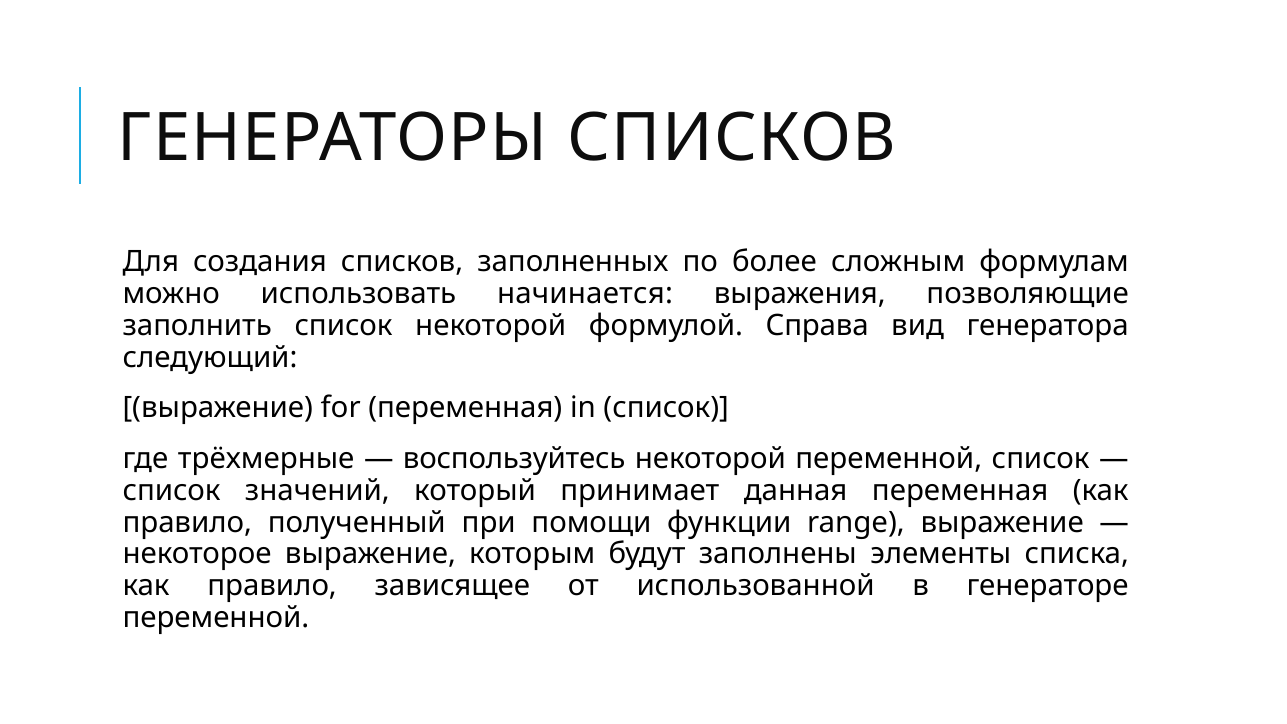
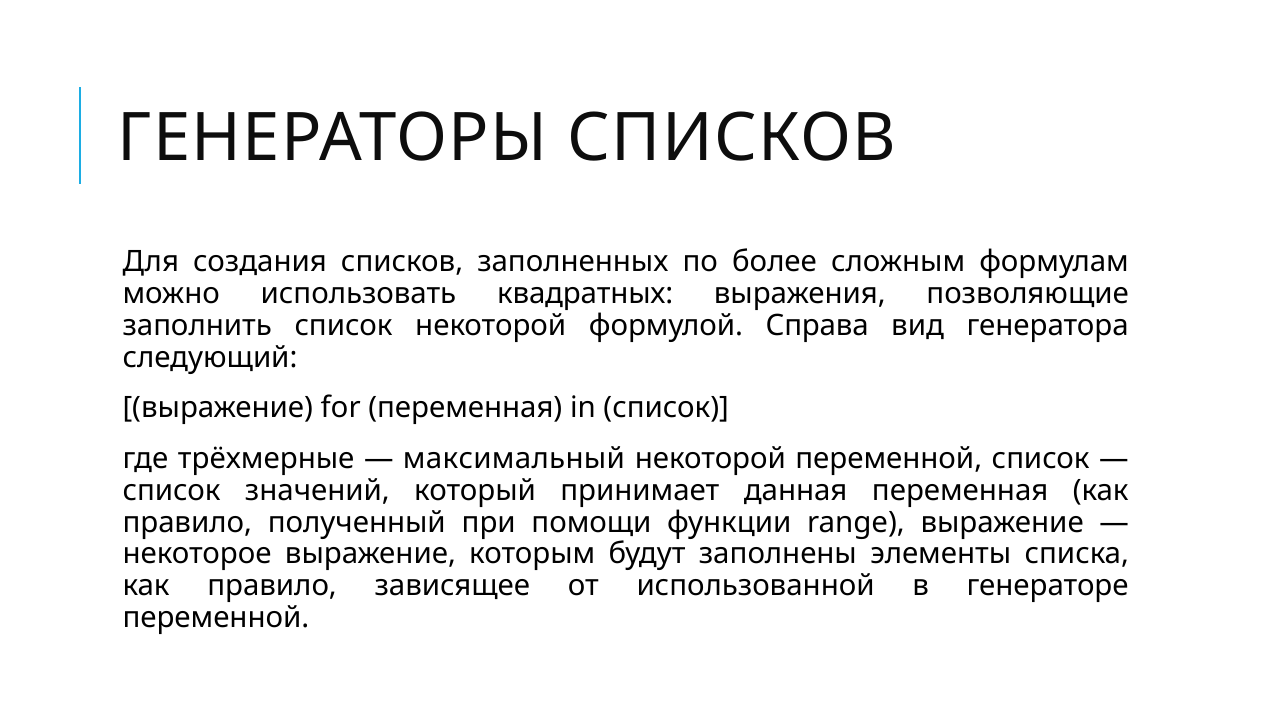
начинается: начинается -> квадратных
воспользуйтесь: воспользуйтесь -> максимальный
